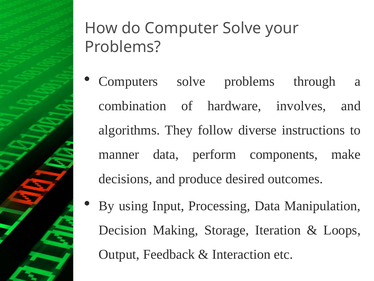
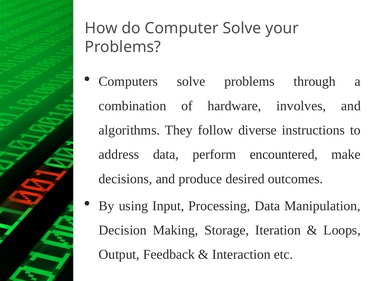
manner: manner -> address
components: components -> encountered
